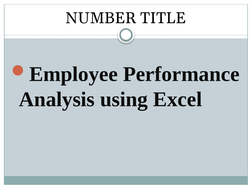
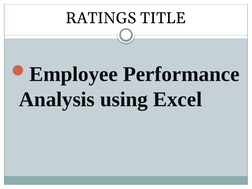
NUMBER: NUMBER -> RATINGS
